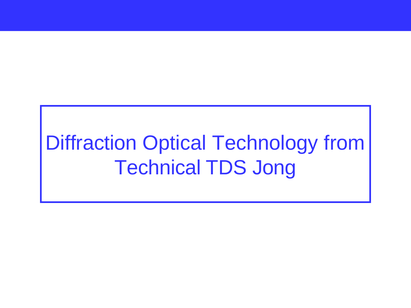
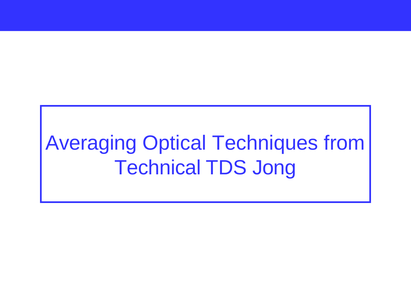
Diffraction: Diffraction -> Averaging
Technology: Technology -> Techniques
